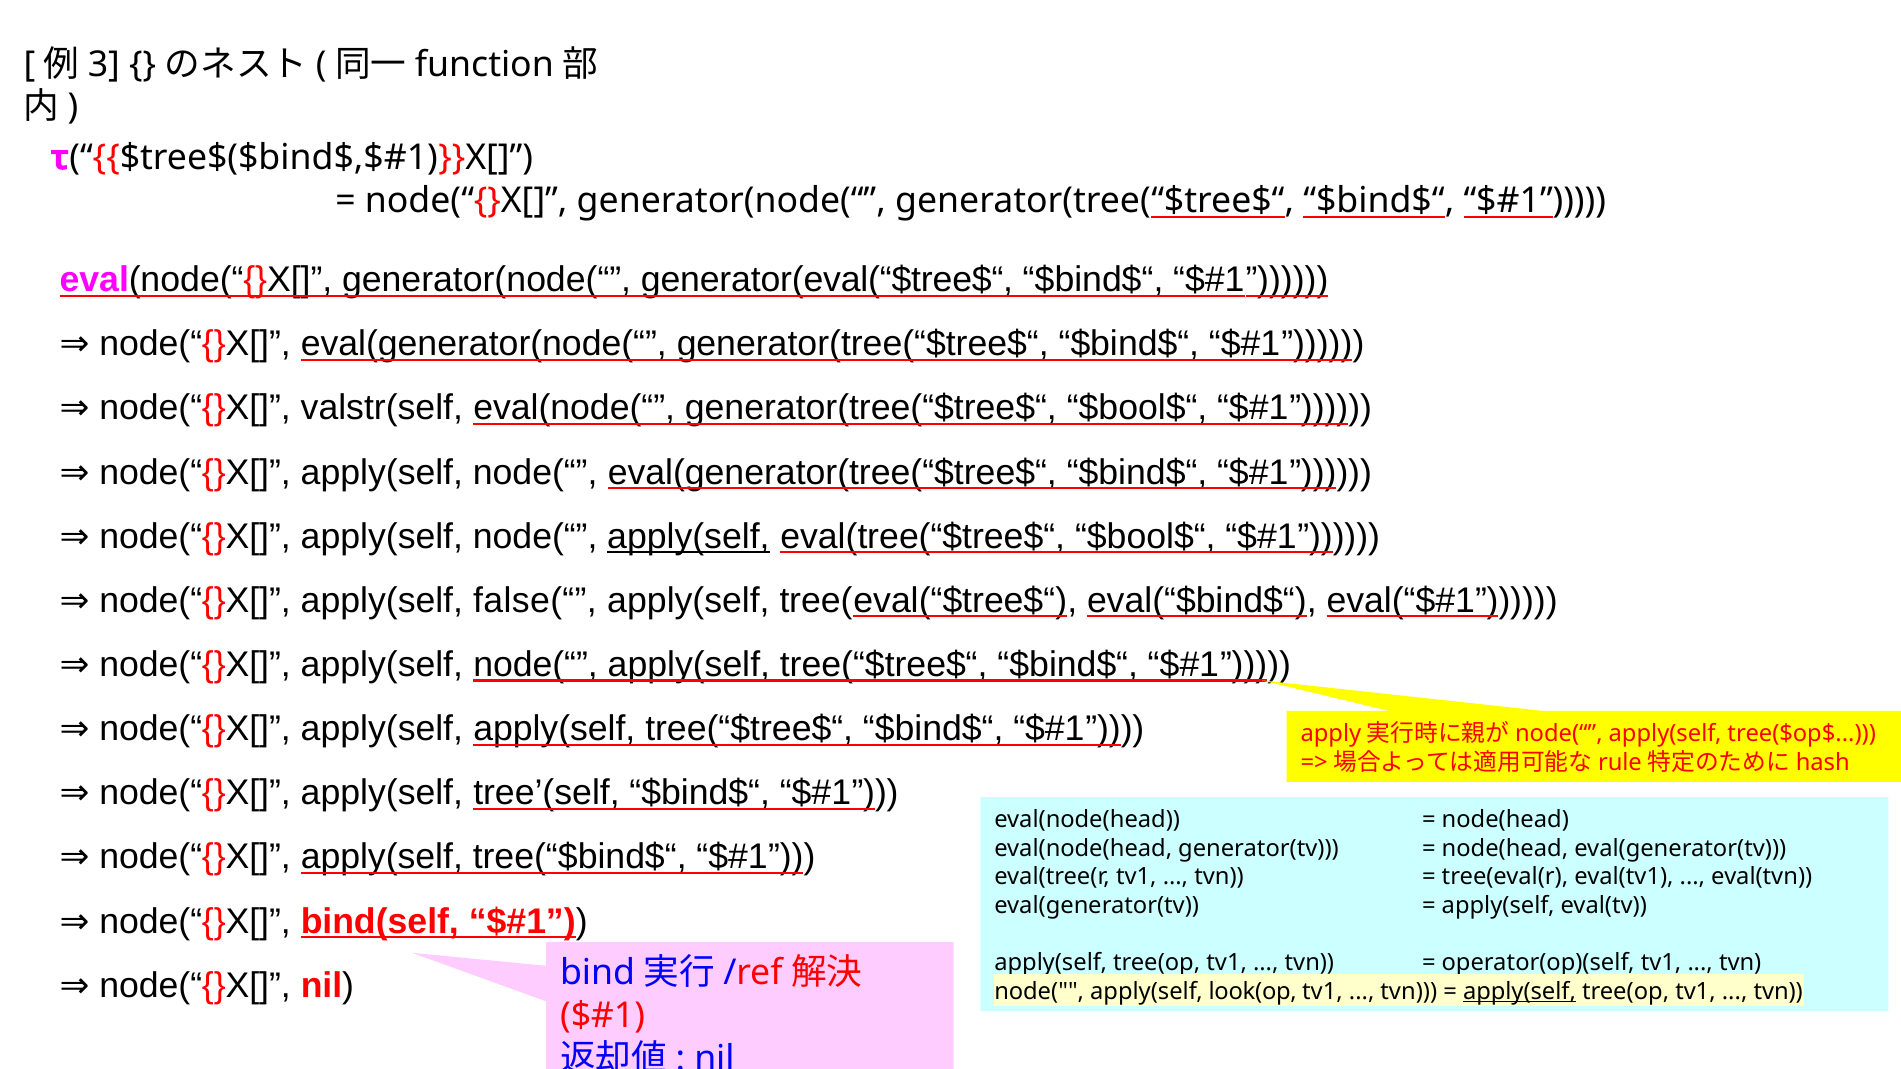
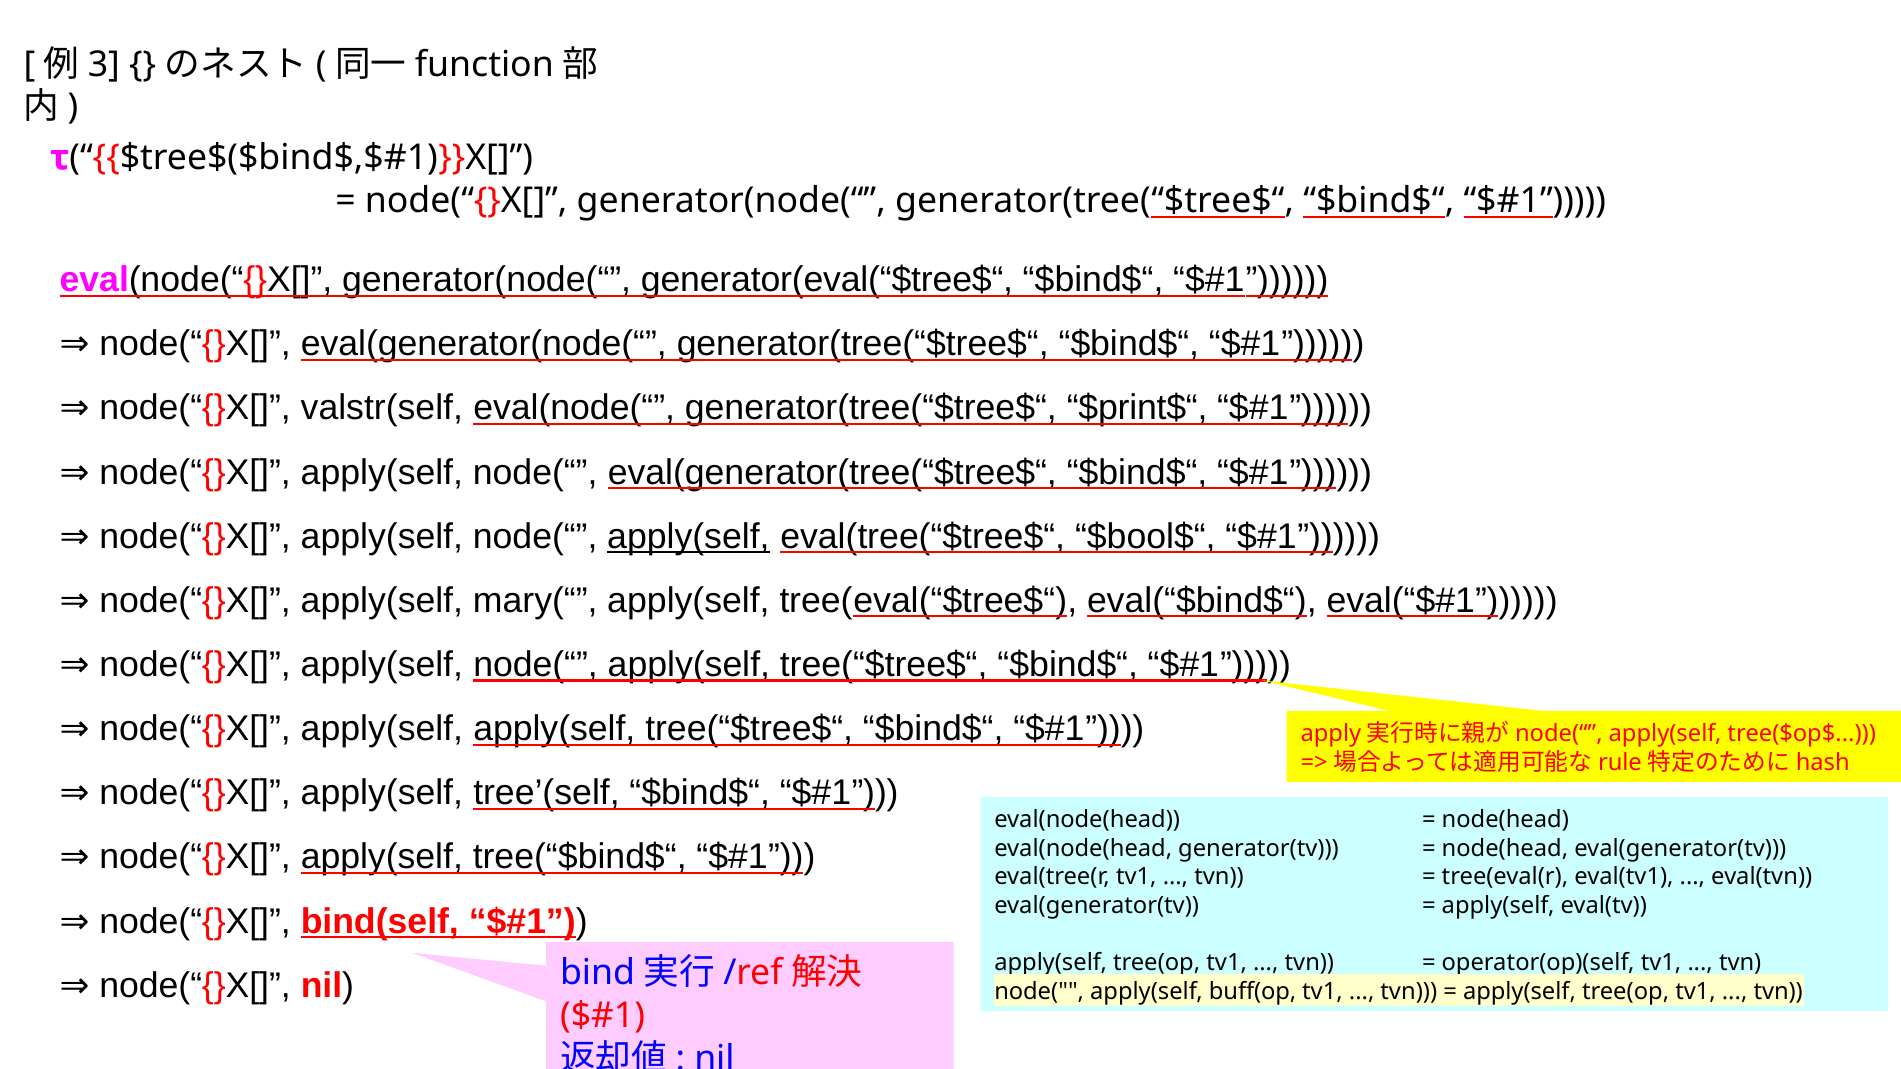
generator(tree(“$tree$“ $bool$“: $bool$“ -> $print$“
false(“: false(“ -> mary(“
look(op: look(op -> buff(op
apply(self at (1519, 991) underline: present -> none
